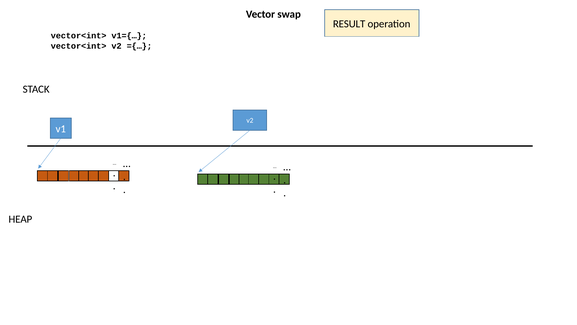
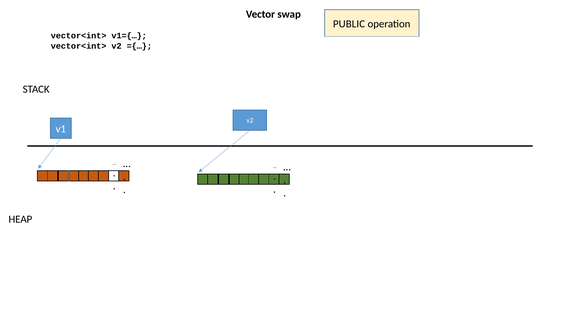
RESULT: RESULT -> PUBLIC
